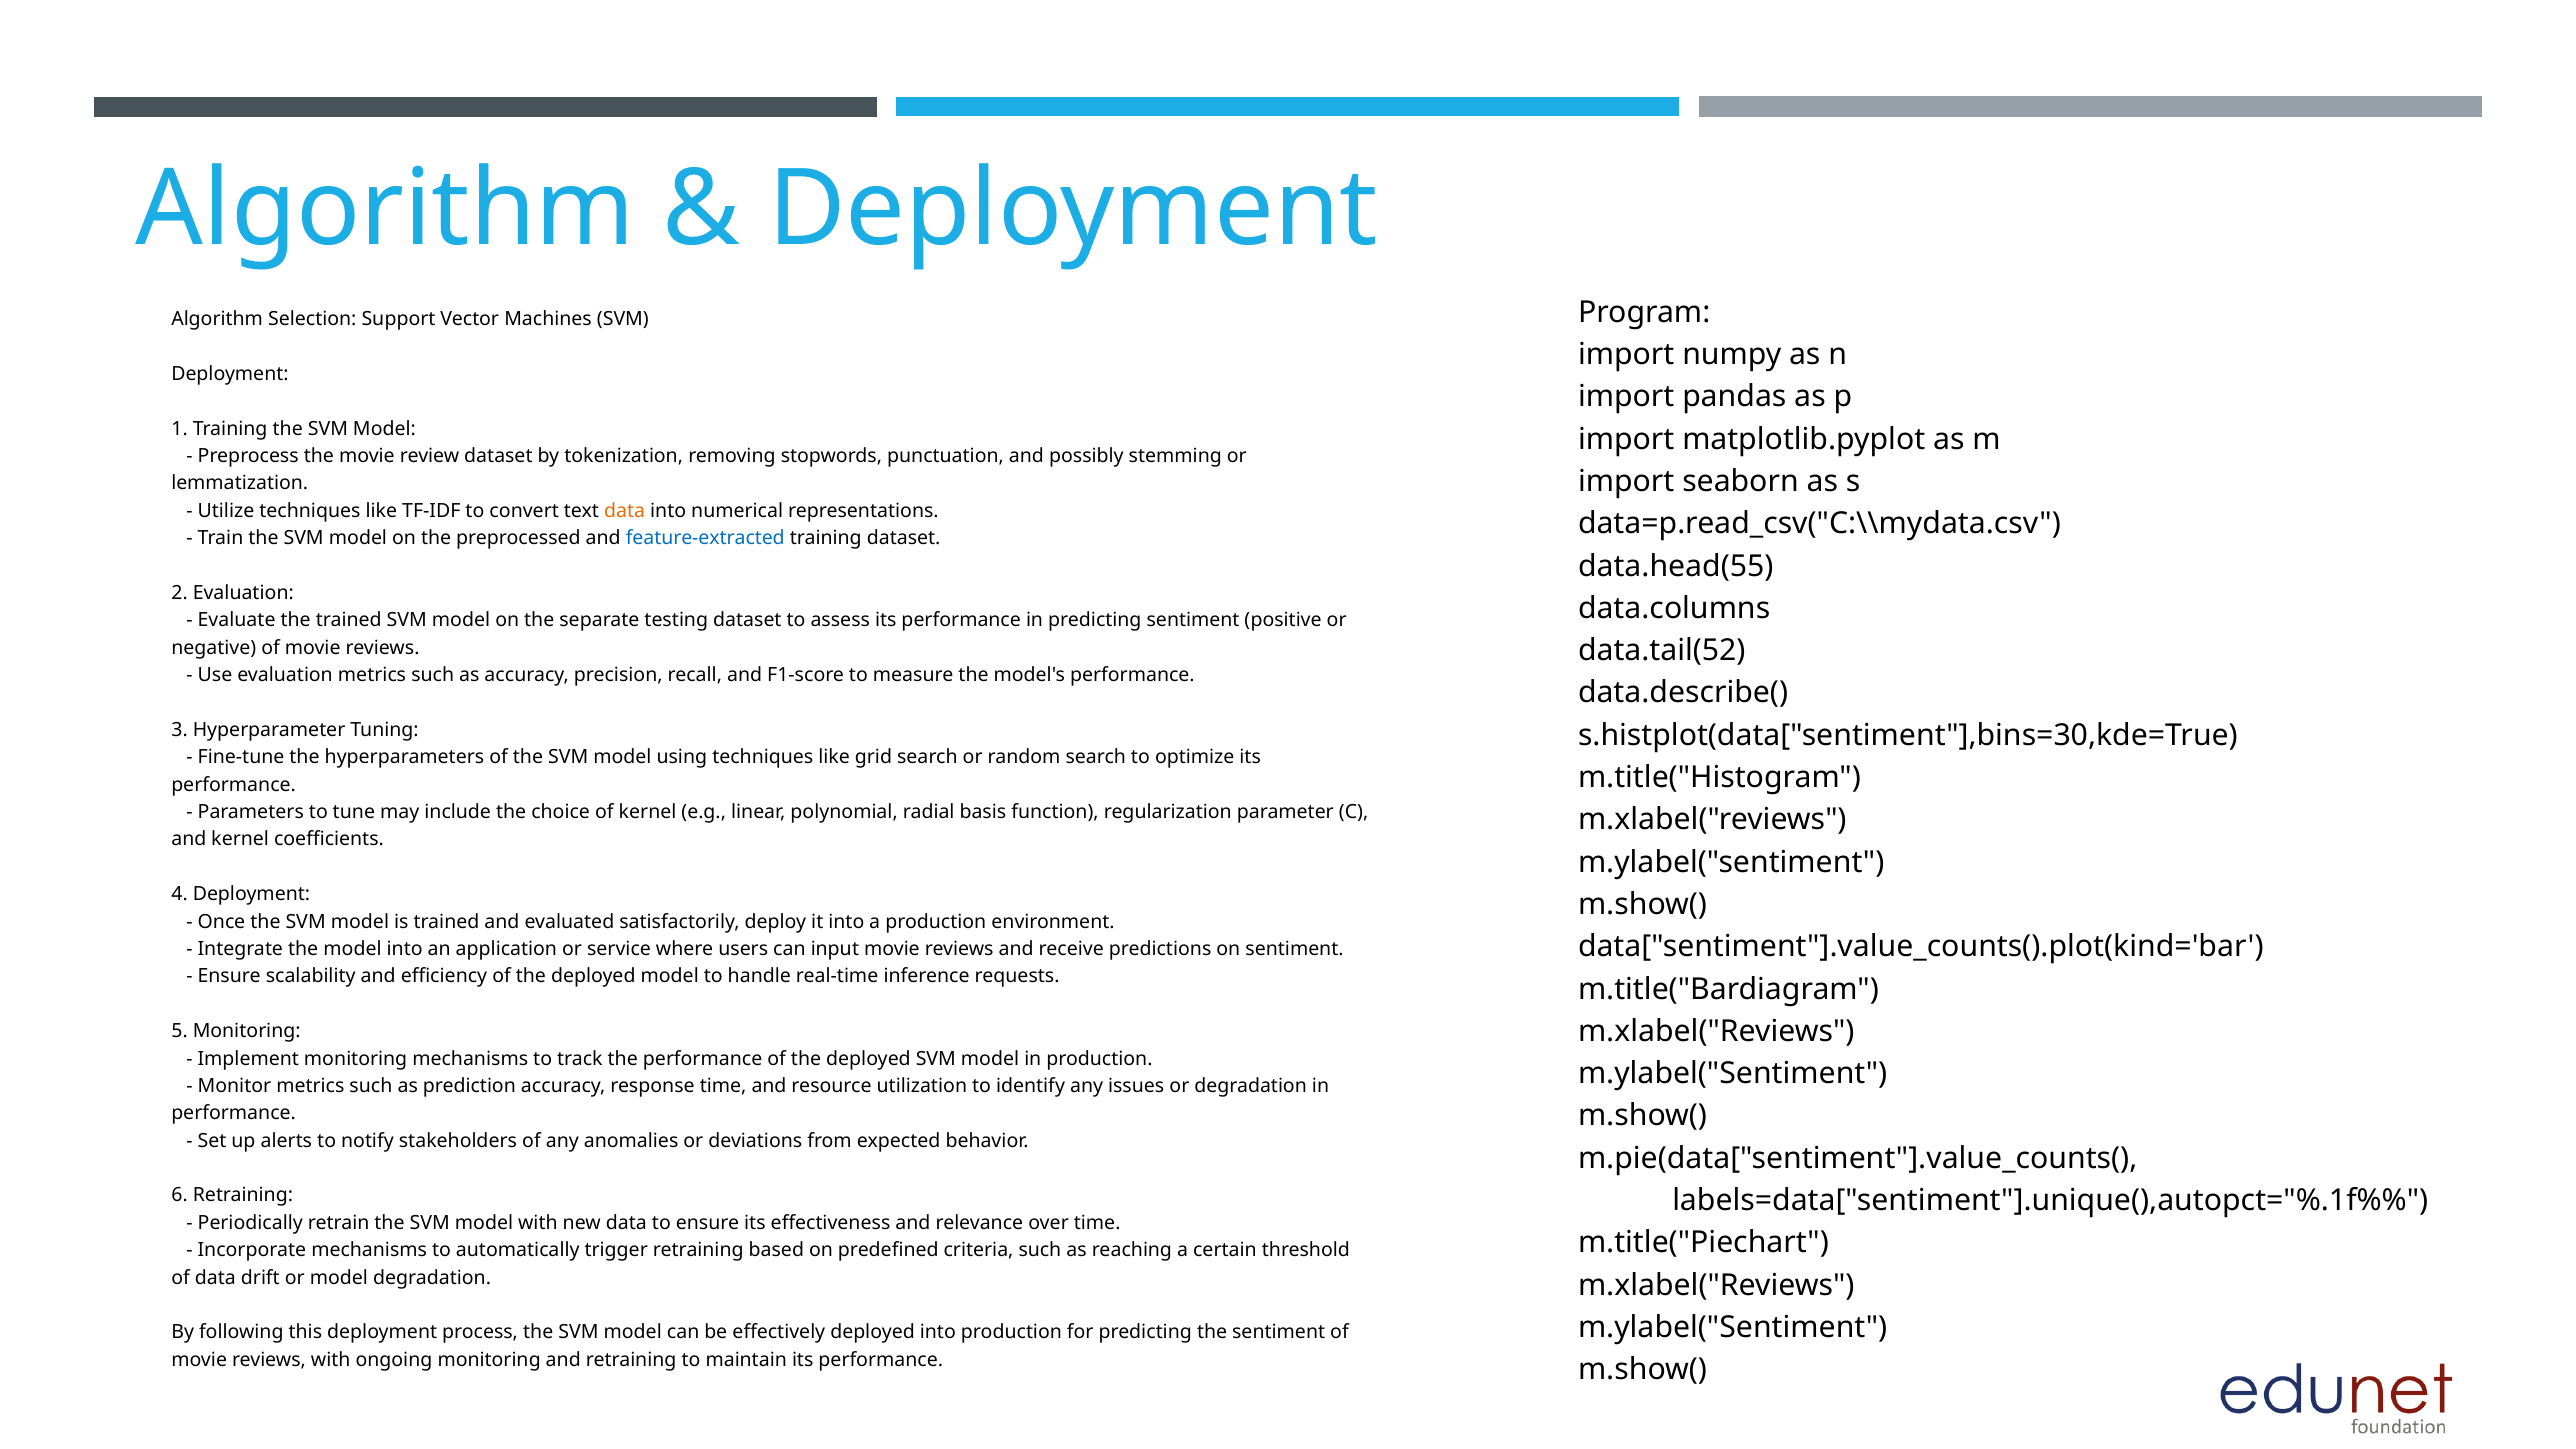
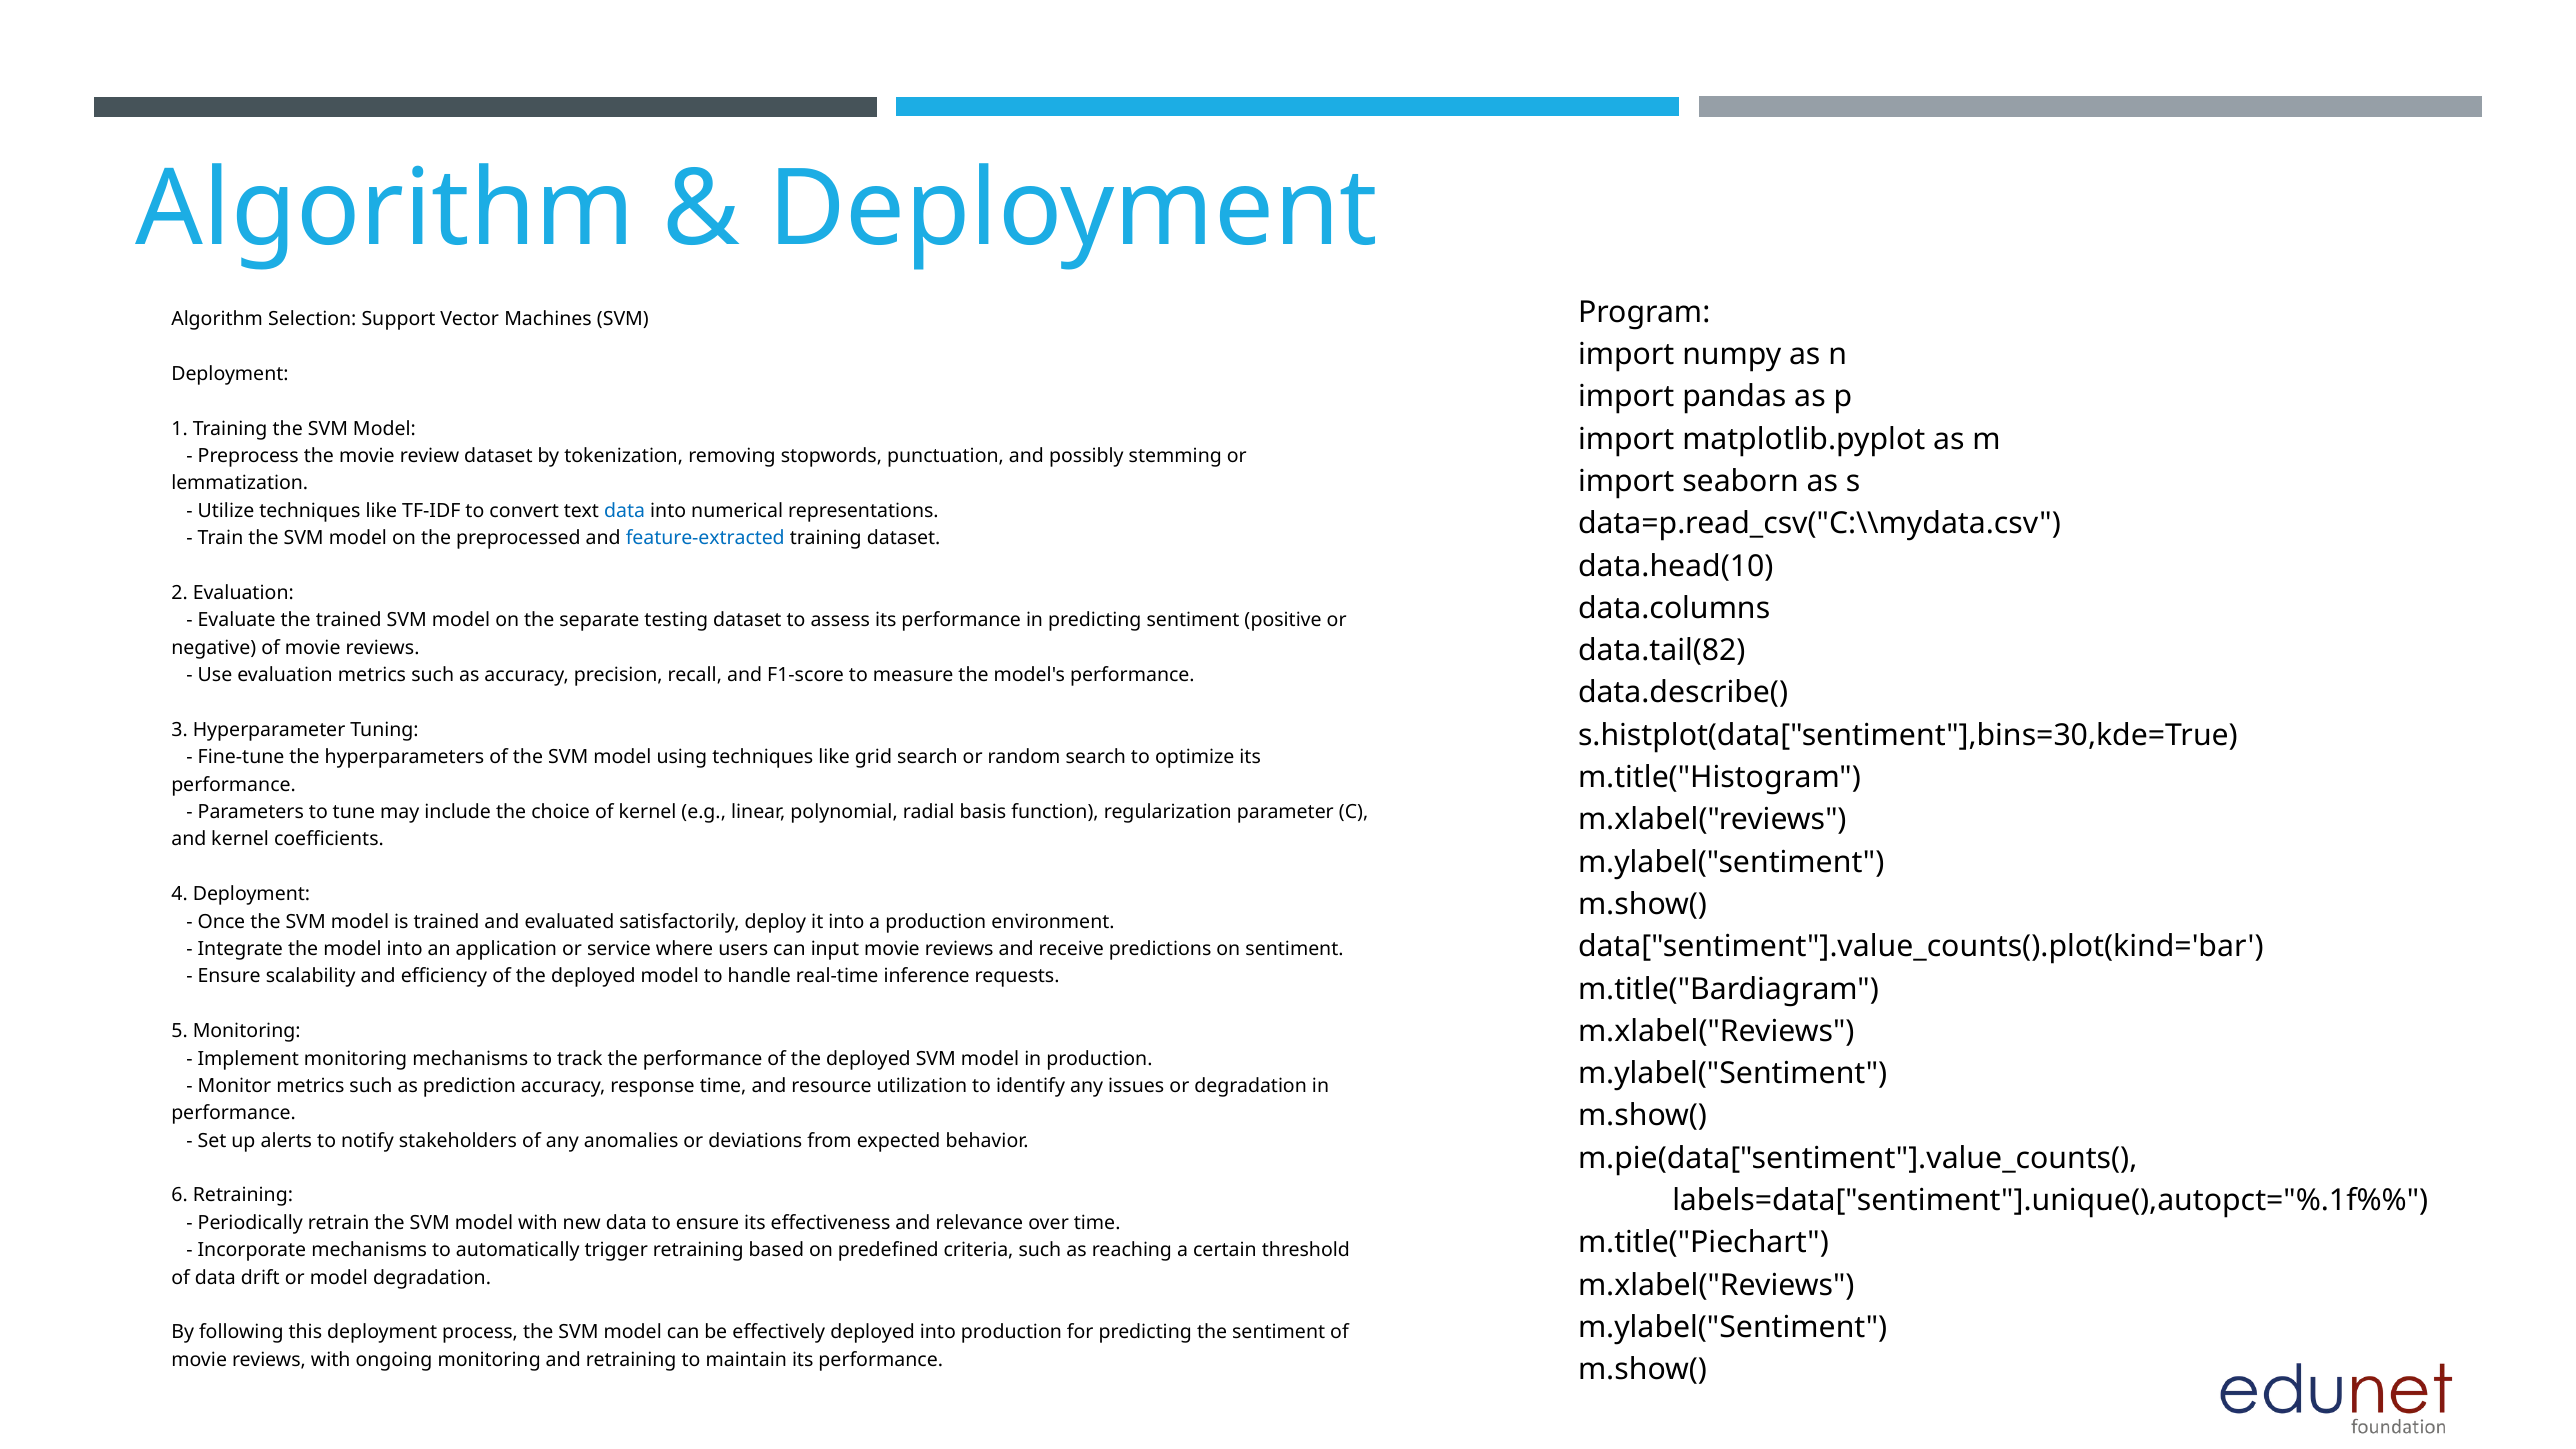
data at (625, 511) colour: orange -> blue
data.head(55: data.head(55 -> data.head(10
data.tail(52: data.tail(52 -> data.tail(82
